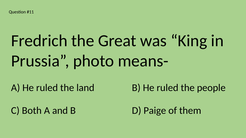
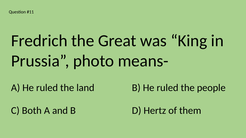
Paige: Paige -> Hertz
